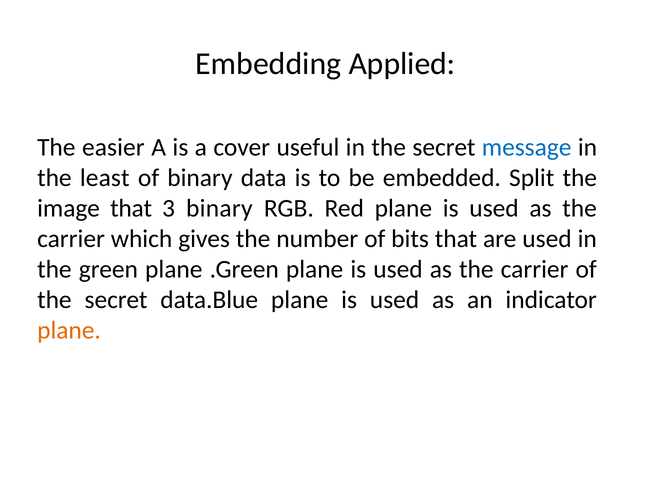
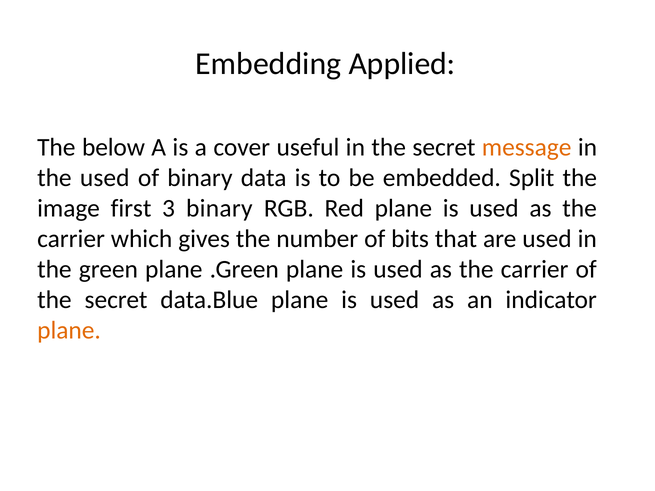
easier: easier -> below
message colour: blue -> orange
the least: least -> used
image that: that -> first
